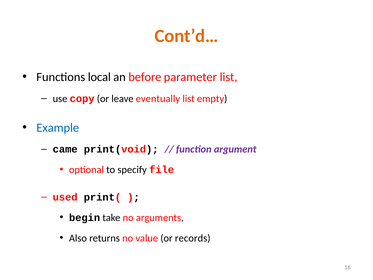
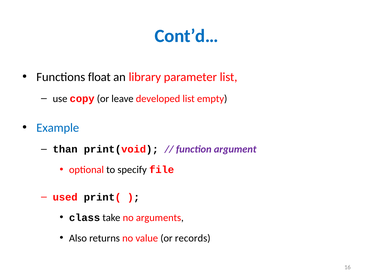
Cont’d… colour: orange -> blue
local: local -> float
before: before -> library
eventually: eventually -> developed
came: came -> than
begin: begin -> class
